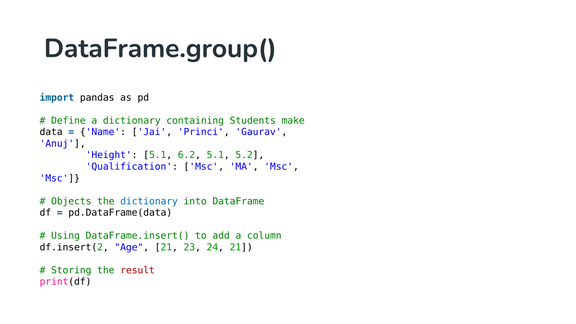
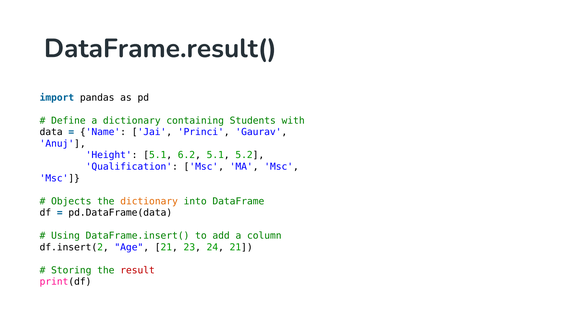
DataFrame.group(: DataFrame.group( -> DataFrame.result(
make: make -> with
dictionary at (149, 201) colour: blue -> orange
